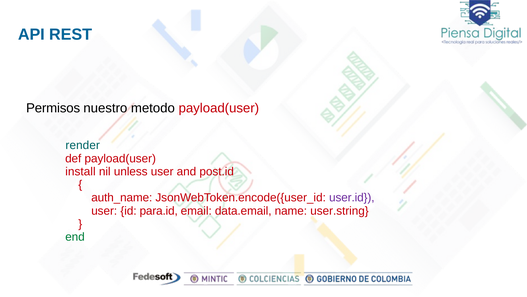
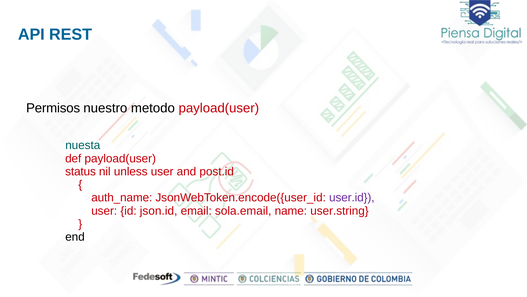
render: render -> nuesta
install: install -> status
para.id: para.id -> json.id
data.email: data.email -> sola.email
end colour: green -> black
